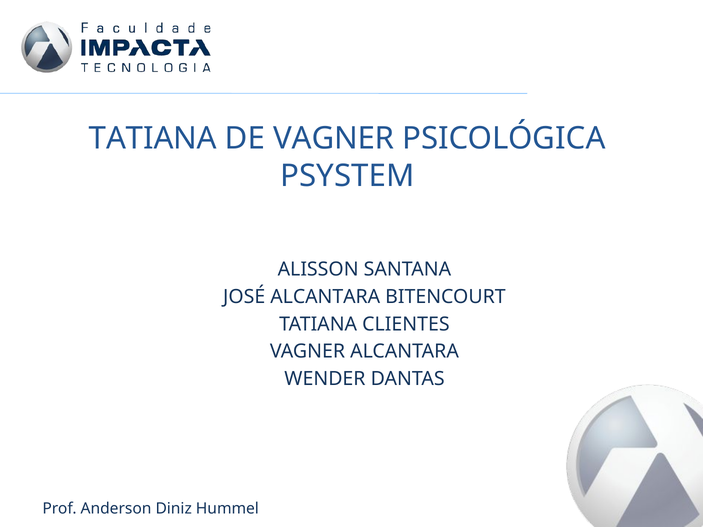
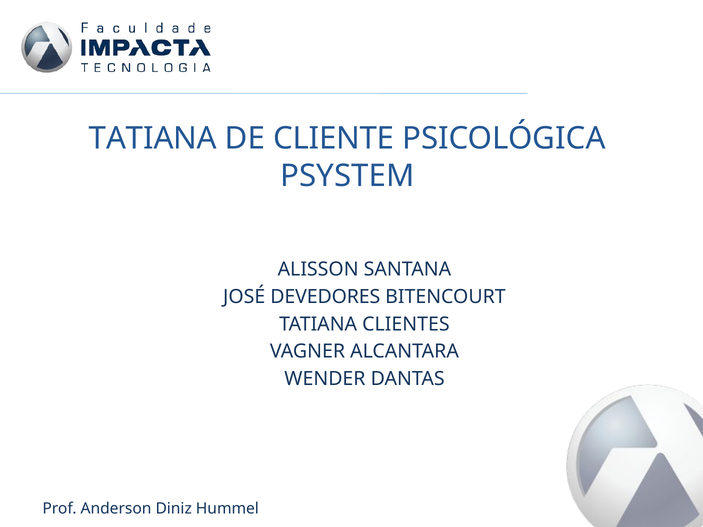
DE VAGNER: VAGNER -> CLIENTE
JOSÉ ALCANTARA: ALCANTARA -> DEVEDORES
